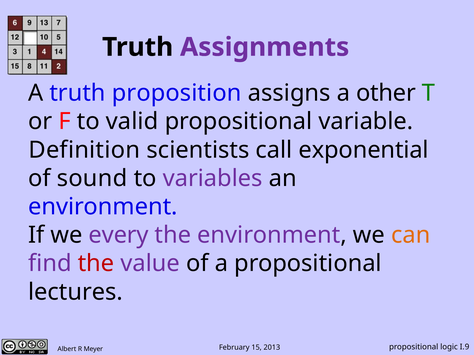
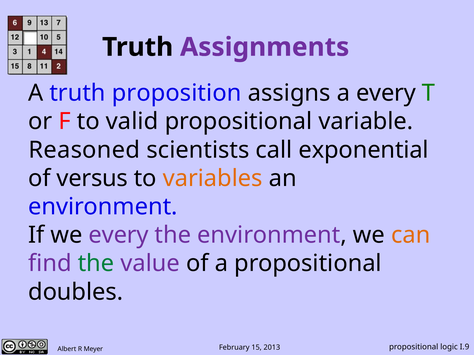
a other: other -> every
Definition: Definition -> Reasoned
sound: sound -> versus
variables colour: purple -> orange
the at (96, 264) colour: red -> green
lectures: lectures -> doubles
